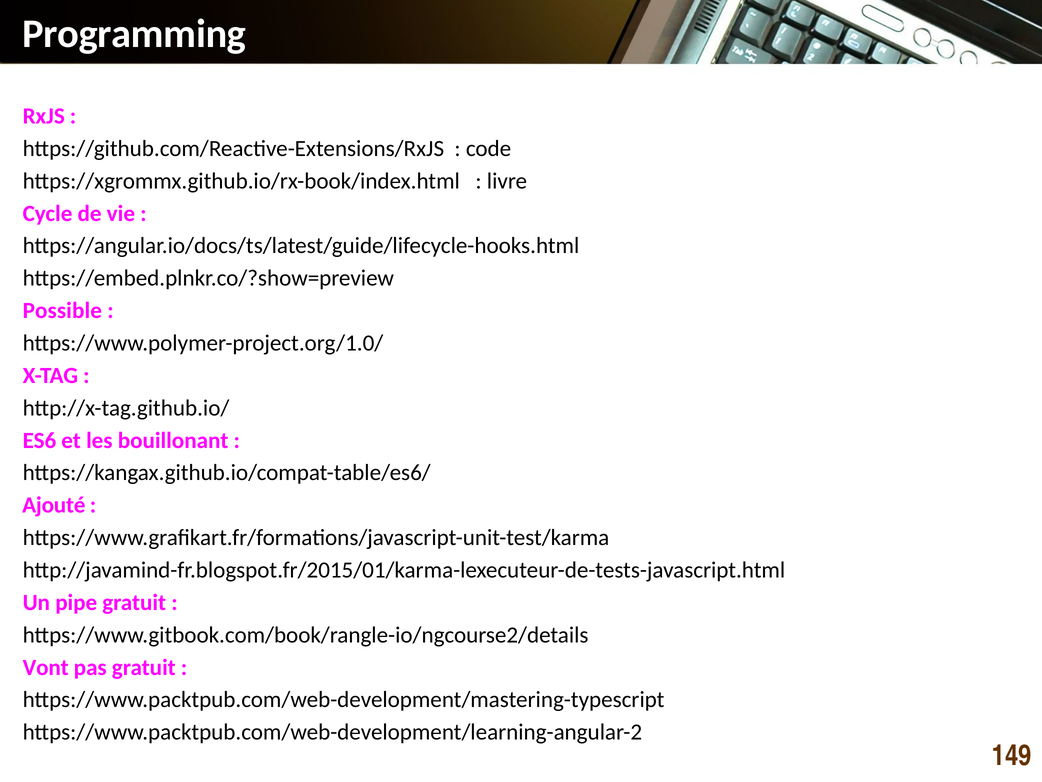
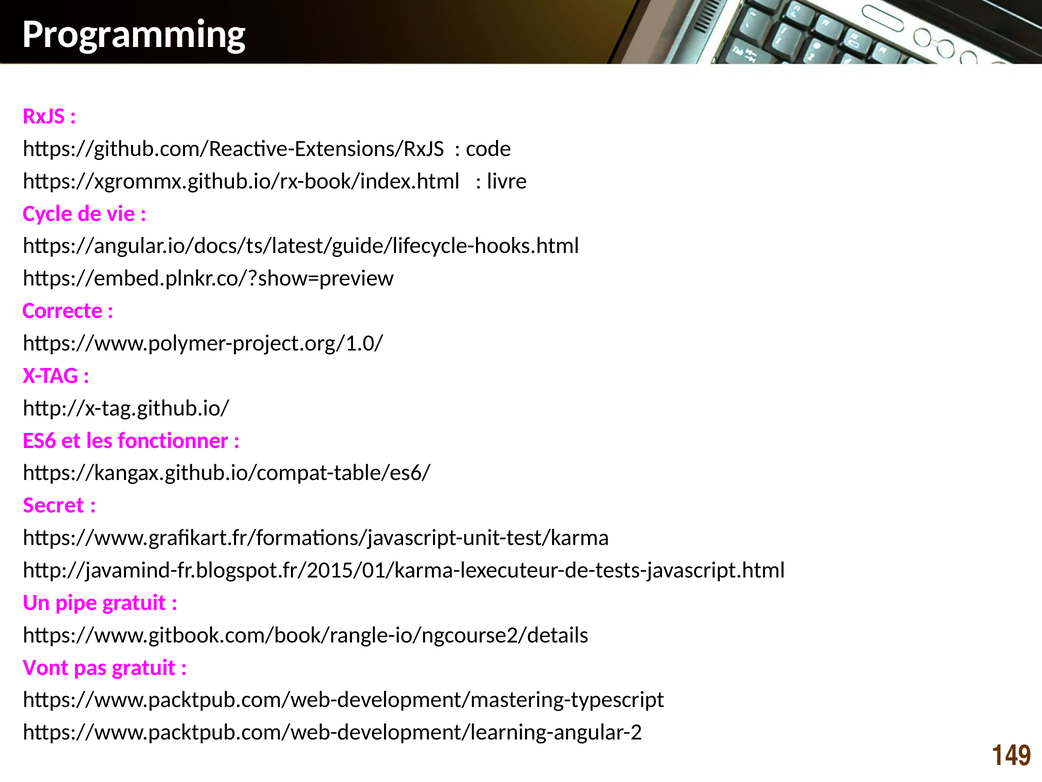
Possible: Possible -> Correcte
bouillonant: bouillonant -> fonctionner
Ajouté: Ajouté -> Secret
